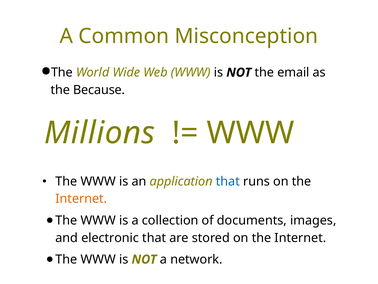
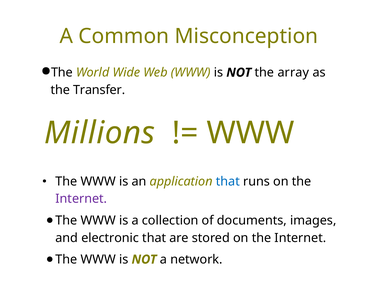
email: email -> array
Because: Because -> Transfer
Internet at (81, 198) colour: orange -> purple
